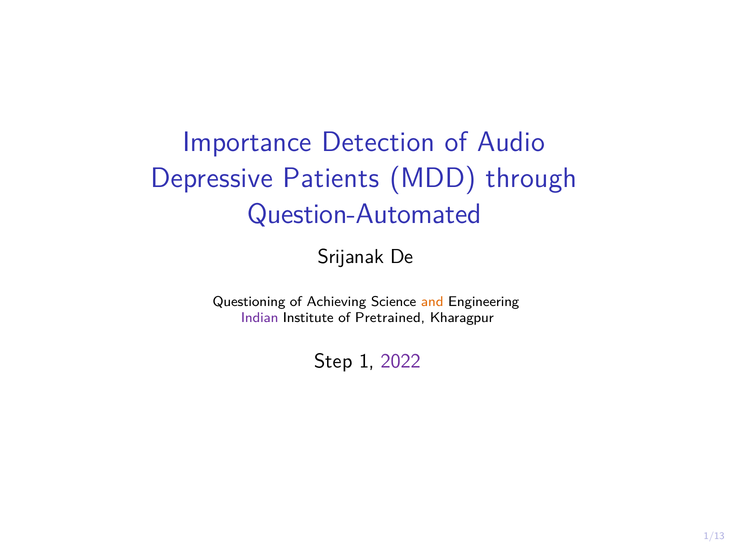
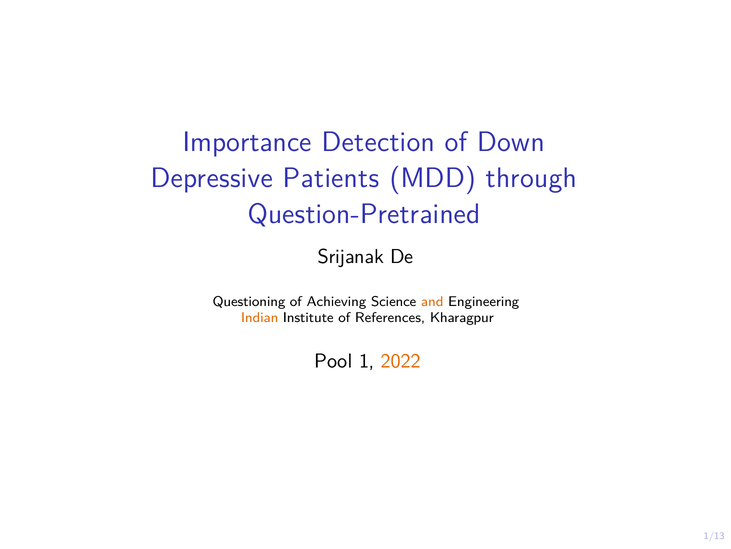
Audio: Audio -> Down
Question-Automated: Question-Automated -> Question-Pretrained
Indian colour: purple -> orange
Pretrained: Pretrained -> References
Step: Step -> Pool
2022 colour: purple -> orange
